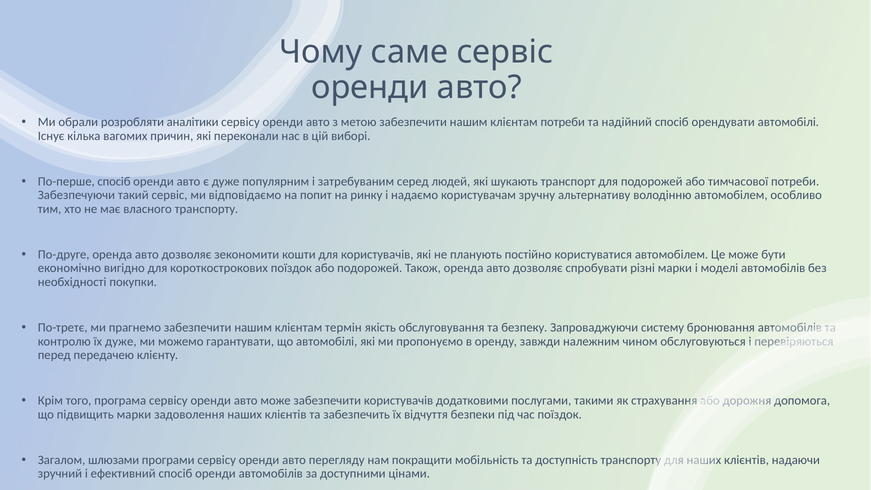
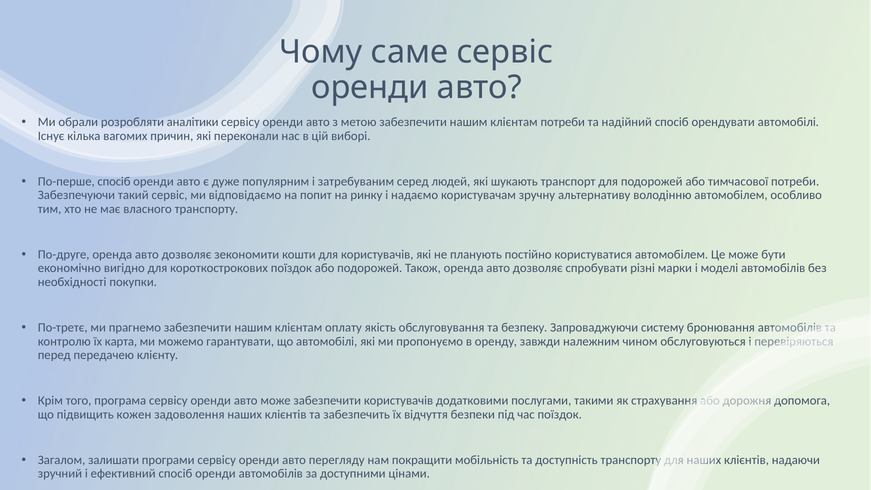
термін: термін -> оплату
їх дуже: дуже -> карта
підвищить марки: марки -> кожен
шлюзами: шлюзами -> залишати
